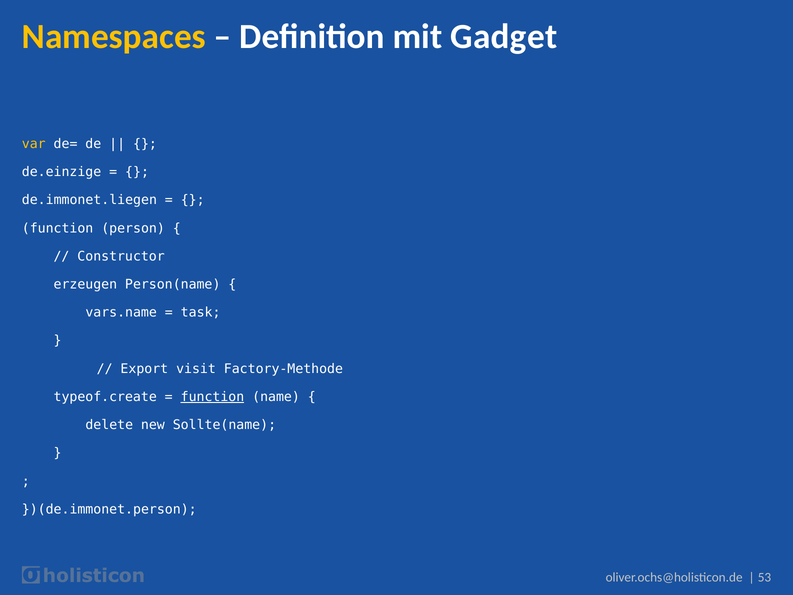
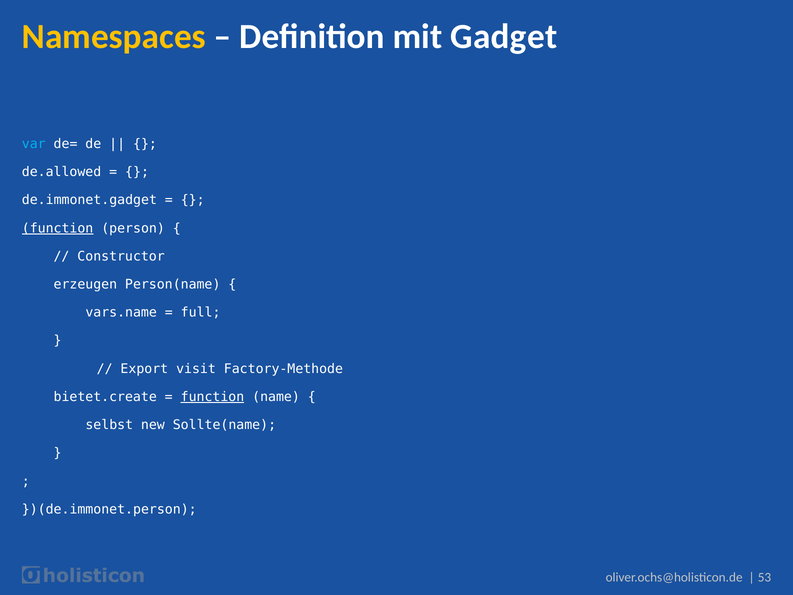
var colour: yellow -> light blue
de.einzige: de.einzige -> de.allowed
de.immonet.liegen: de.immonet.liegen -> de.immonet.gadget
function at (58, 228) underline: none -> present
task: task -> full
typeof.create: typeof.create -> bietet.create
delete: delete -> selbst
